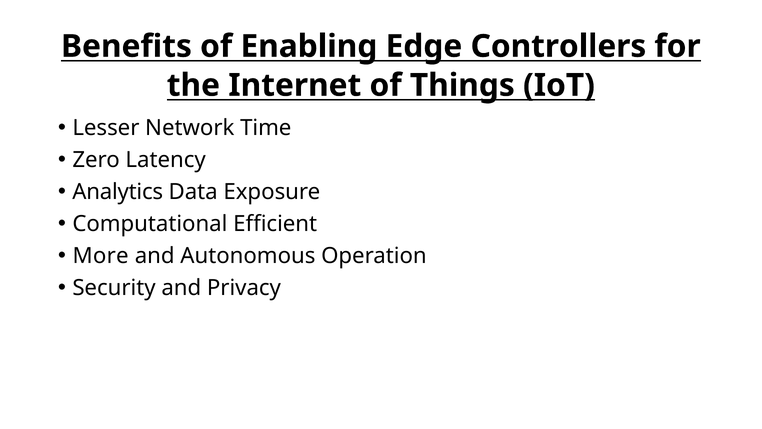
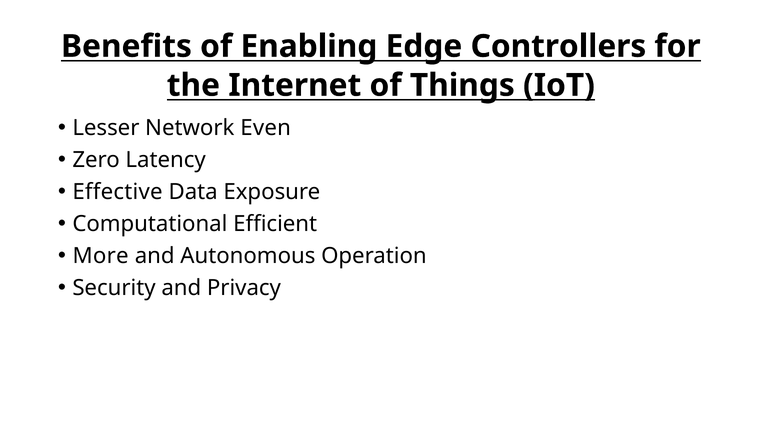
Time: Time -> Even
Analytics: Analytics -> Effective
